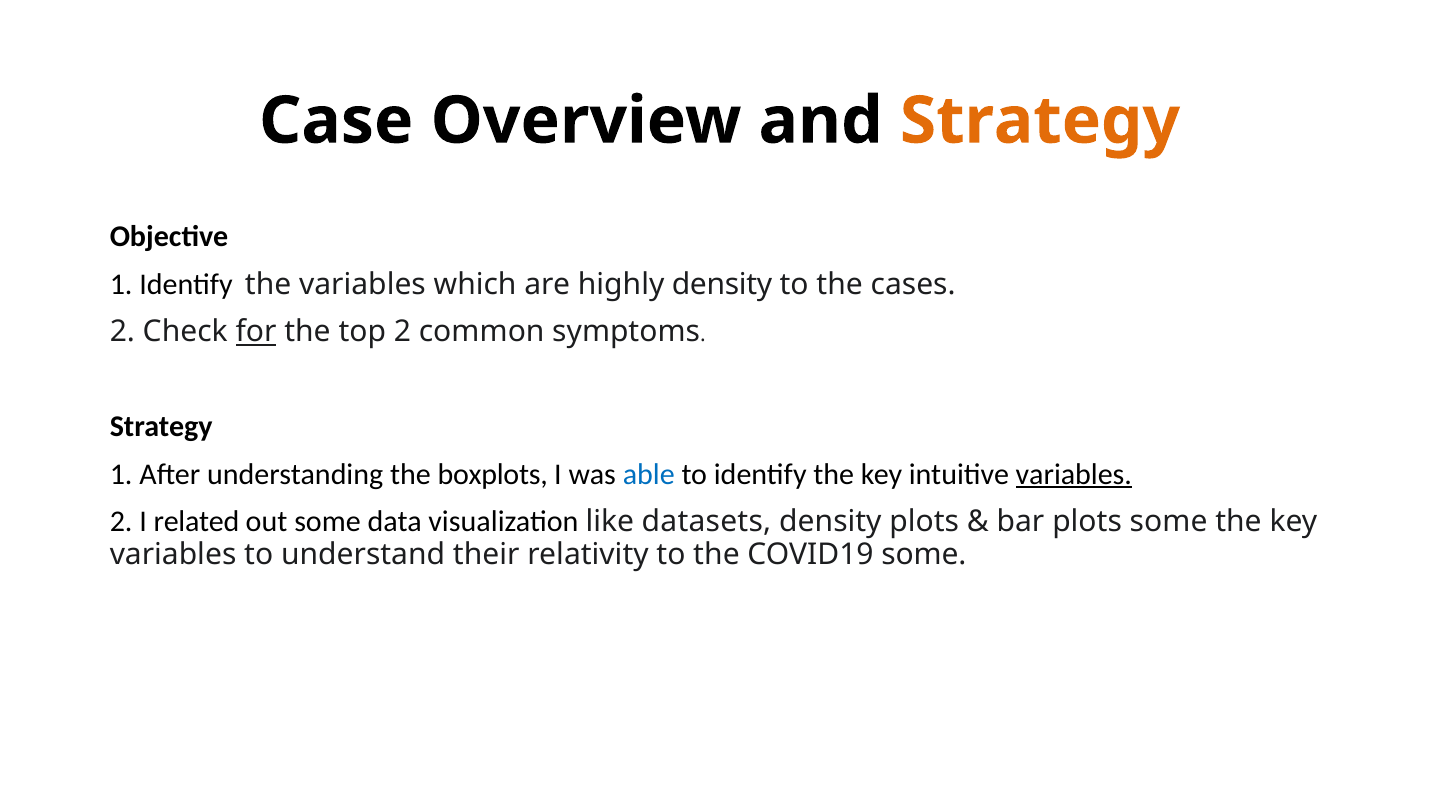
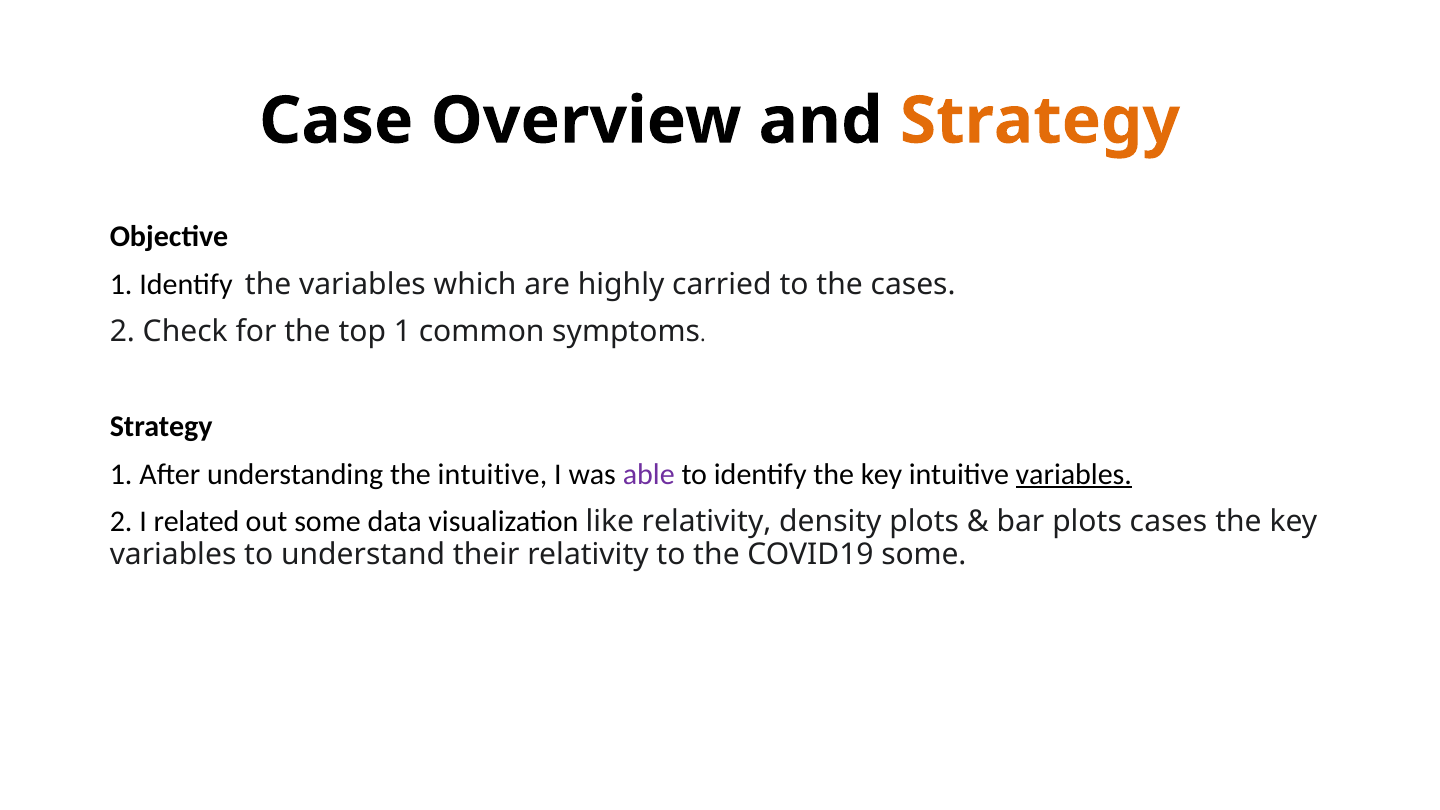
highly density: density -> carried
for underline: present -> none
top 2: 2 -> 1
the boxplots: boxplots -> intuitive
able colour: blue -> purple
like datasets: datasets -> relativity
plots some: some -> cases
